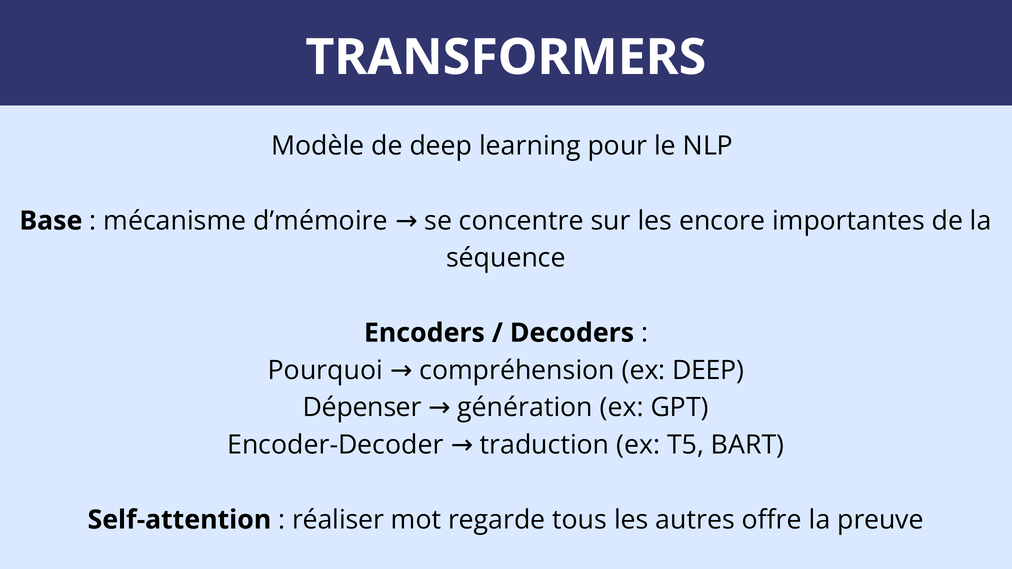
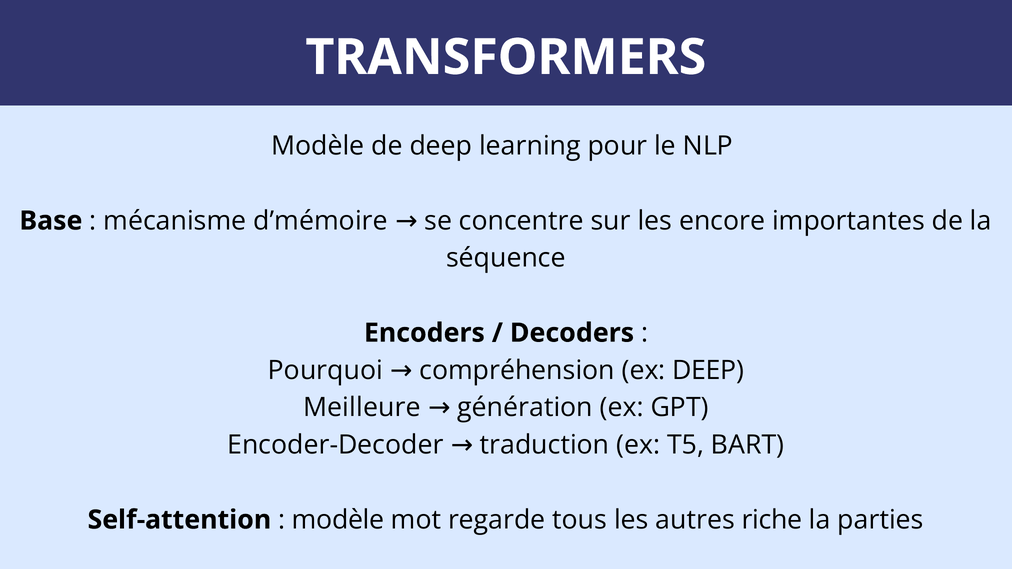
Dépenser: Dépenser -> Meilleure
réaliser at (338, 520): réaliser -> modèle
offre: offre -> riche
preuve: preuve -> parties
